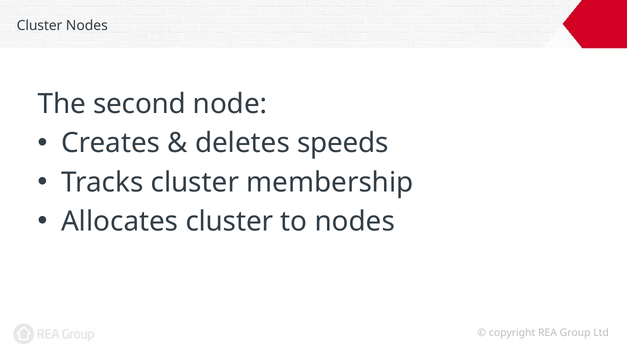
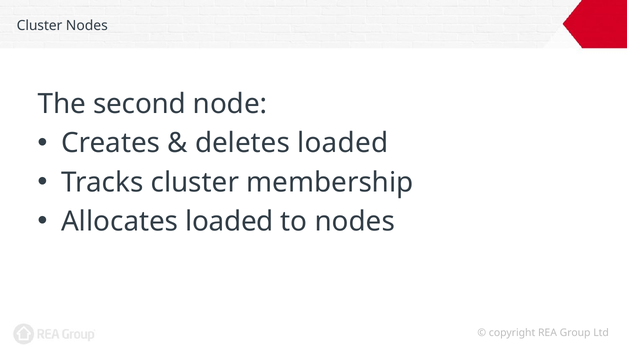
deletes speeds: speeds -> loaded
Allocates cluster: cluster -> loaded
